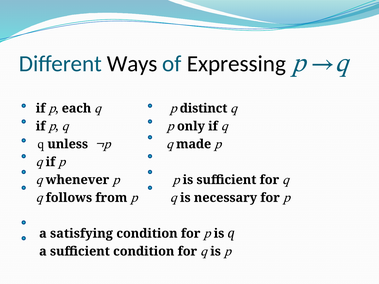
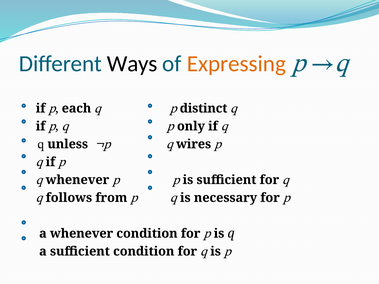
Expressing colour: black -> orange
made: made -> wires
a satisfying: satisfying -> whenever
